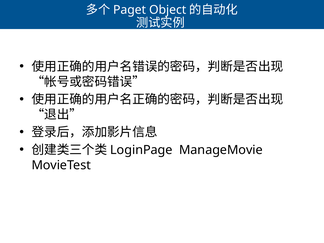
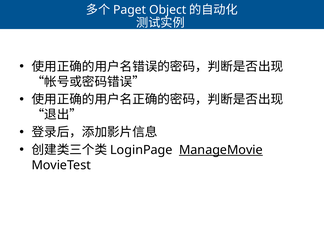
ManageMovie underline: none -> present
